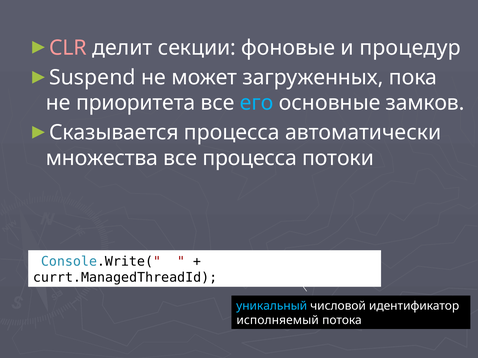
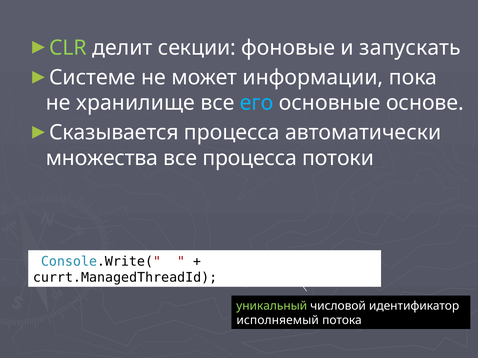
CLR colour: pink -> light green
процедур: процедур -> запускать
Suspend: Suspend -> Системе
загруженных: загруженных -> информации
приоритета: приоритета -> хранилище
замков: замков -> основе
уникальный colour: light blue -> light green
